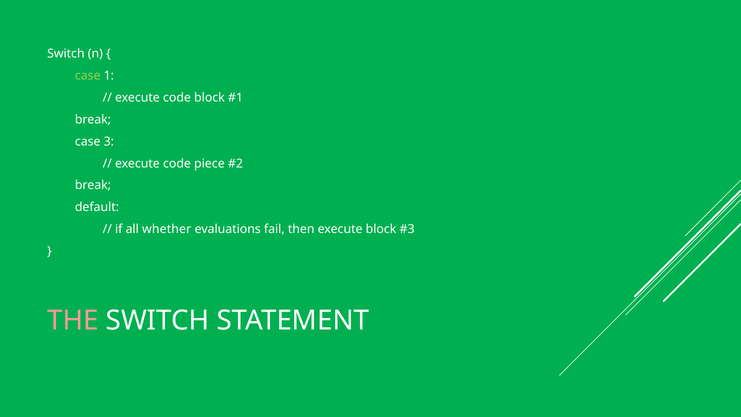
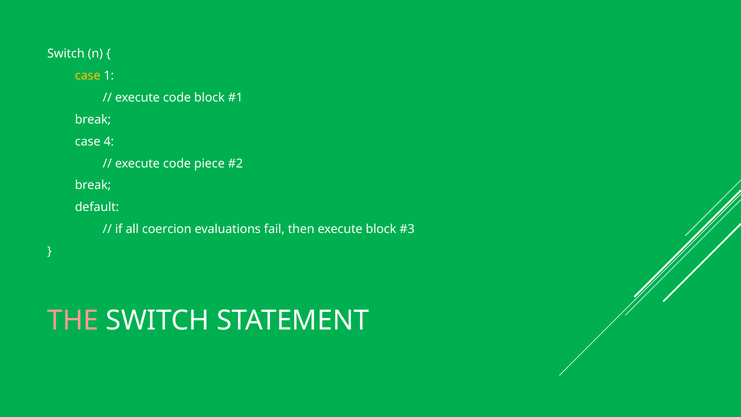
case at (88, 76) colour: light green -> yellow
3: 3 -> 4
whether: whether -> coercion
